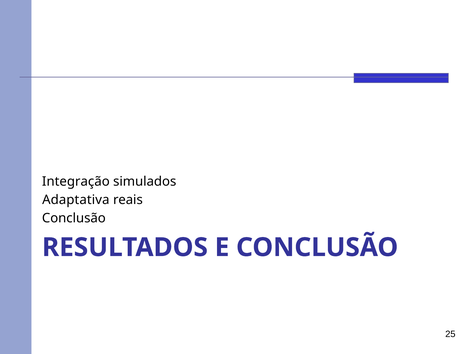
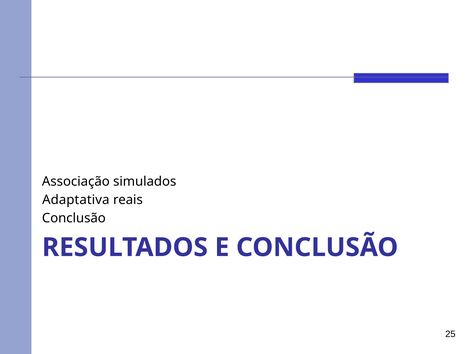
Integração: Integração -> Associação
